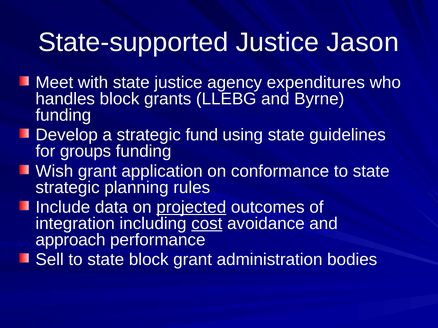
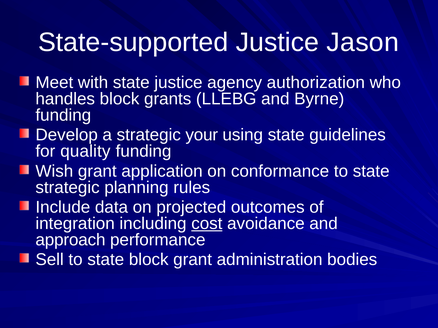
expenditures: expenditures -> authorization
fund: fund -> your
groups: groups -> quality
projected underline: present -> none
